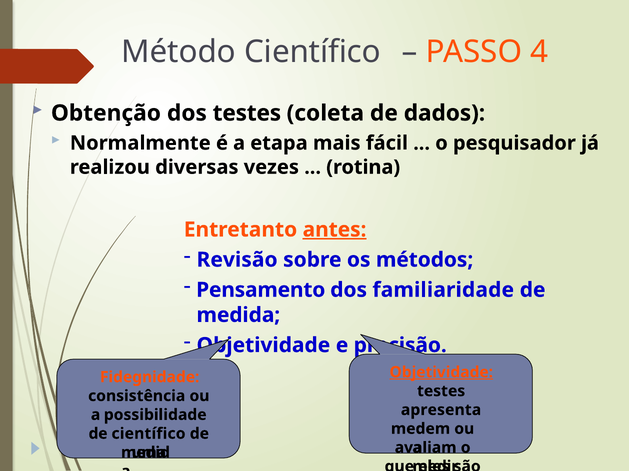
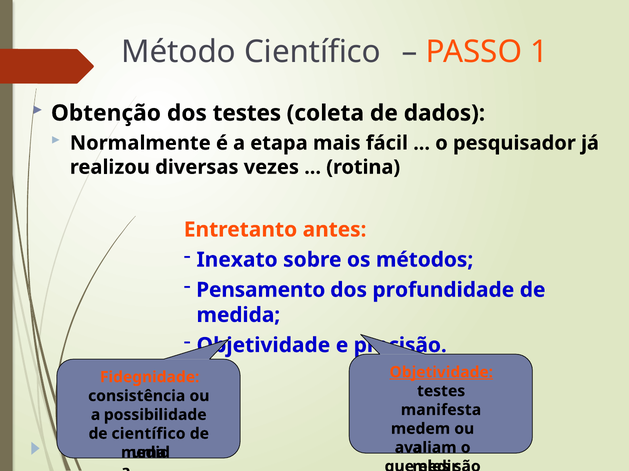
4: 4 -> 1
antes underline: present -> none
Revisão: Revisão -> Inexato
familiaridade: familiaridade -> profundidade
apresenta: apresenta -> manifesta
